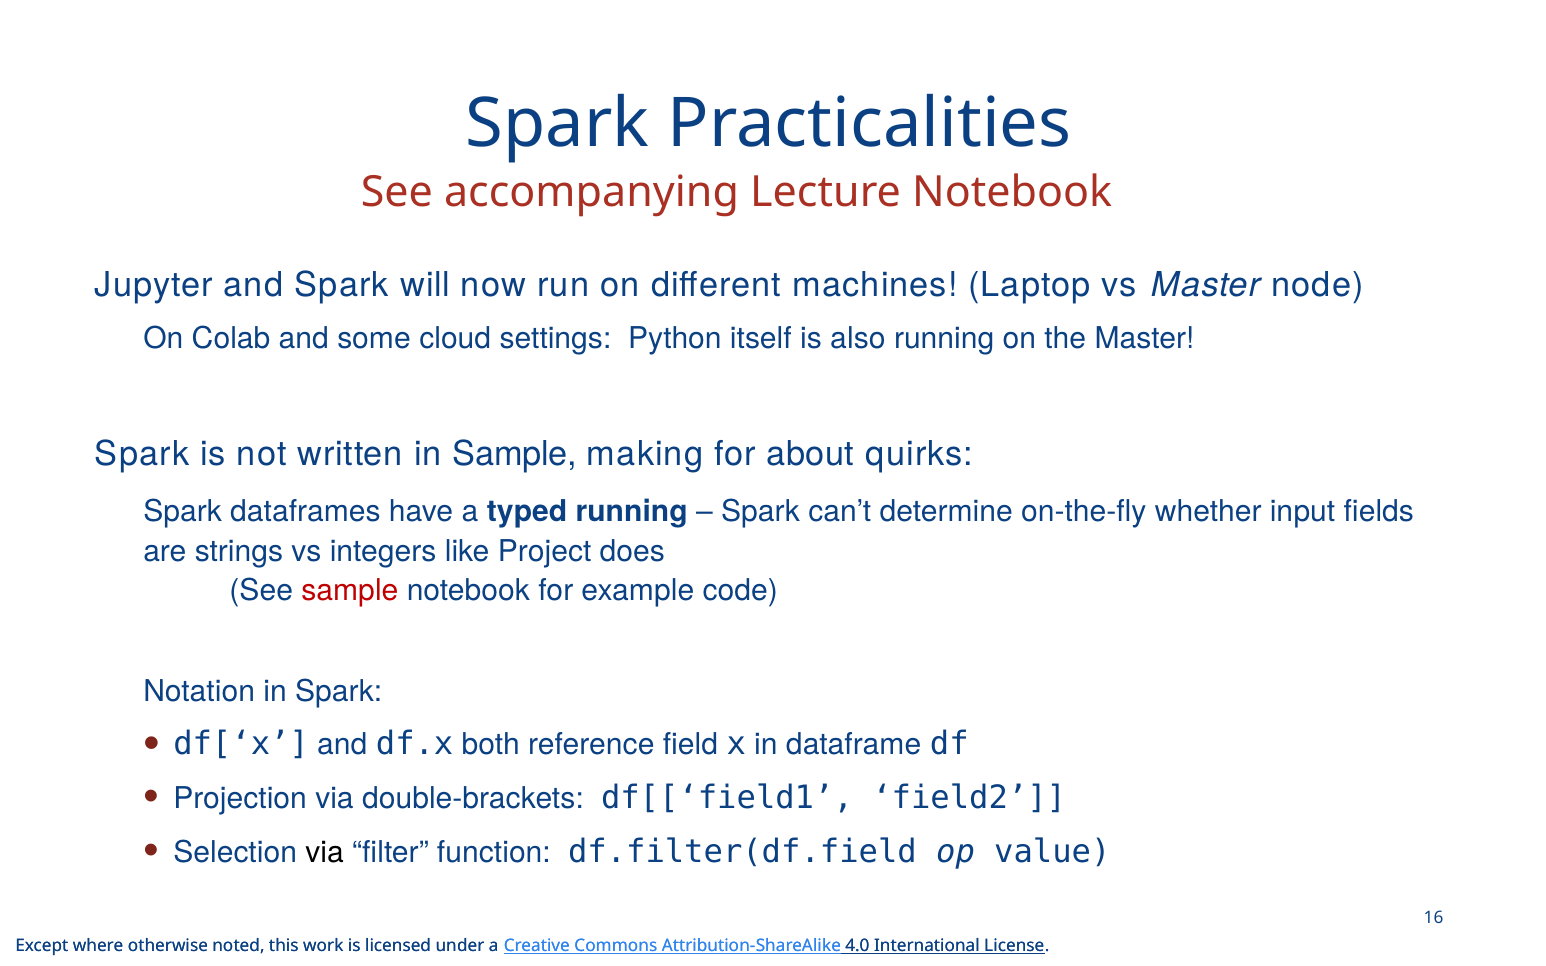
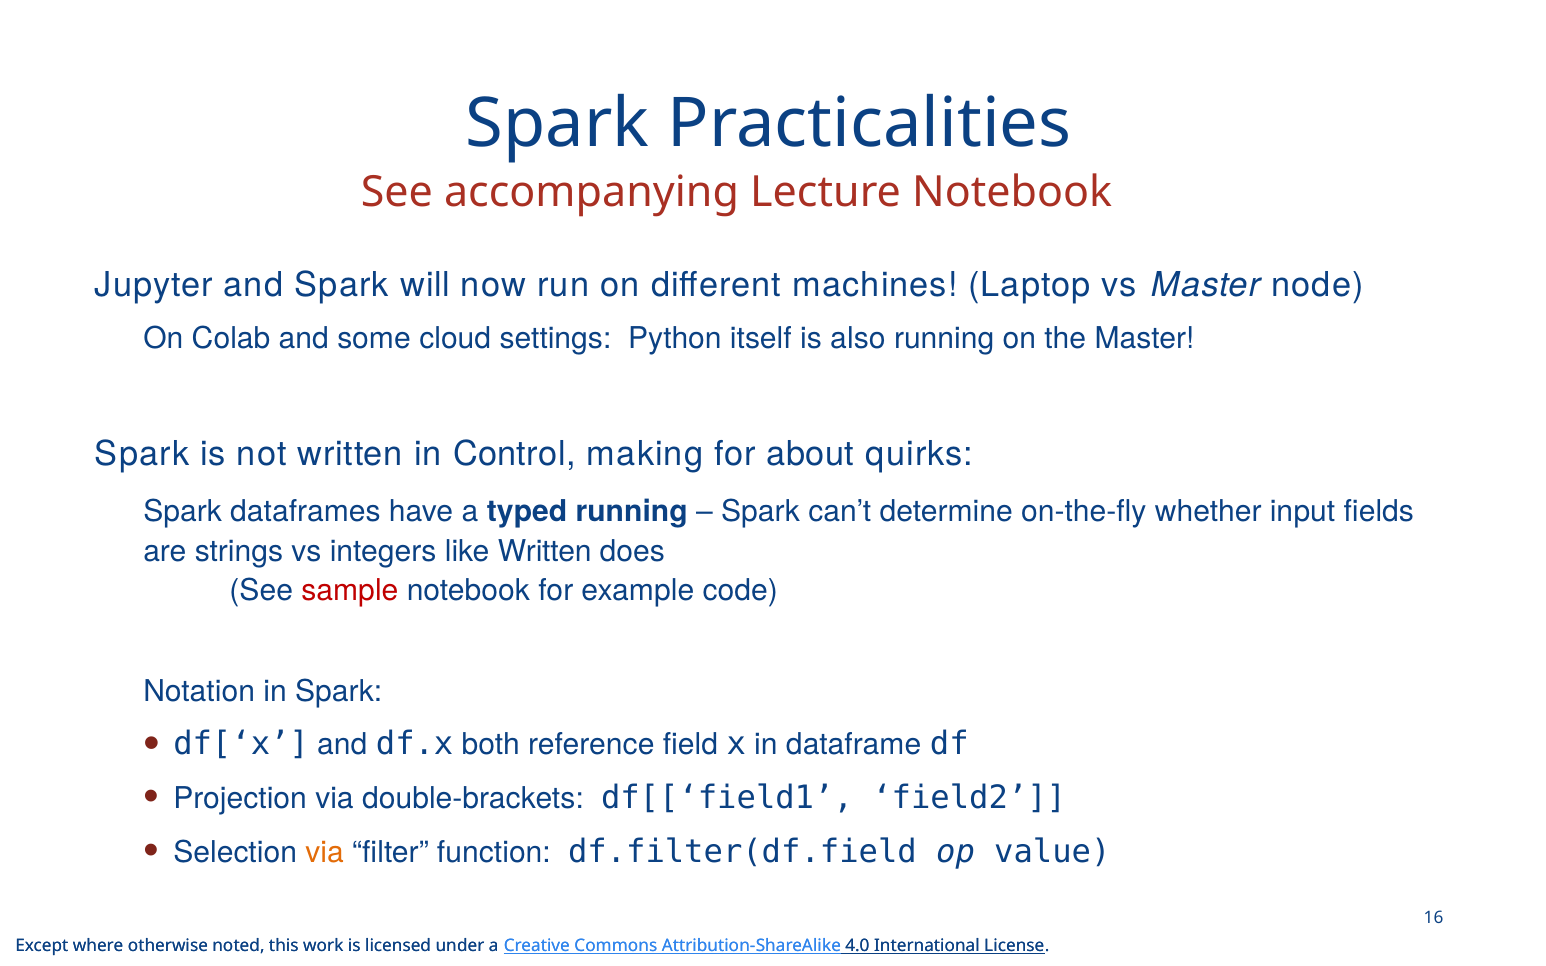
in Sample: Sample -> Control
like Project: Project -> Written
via at (325, 852) colour: black -> orange
